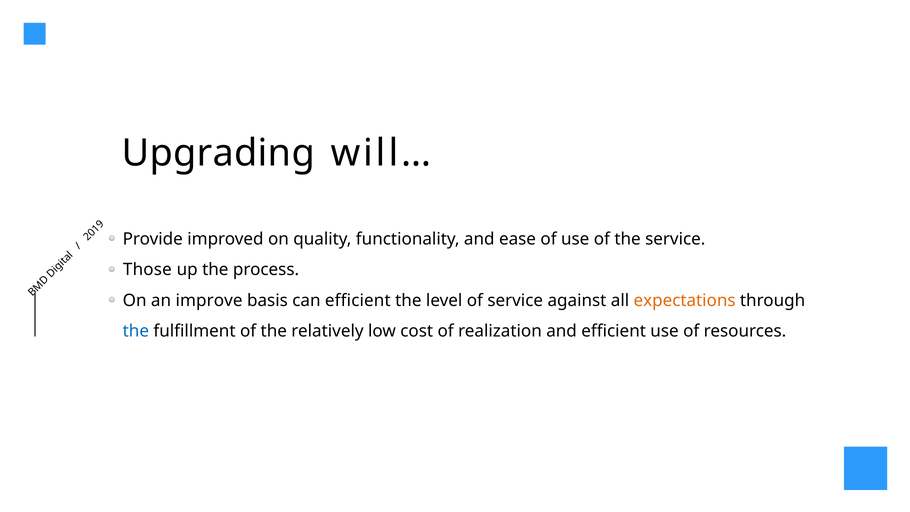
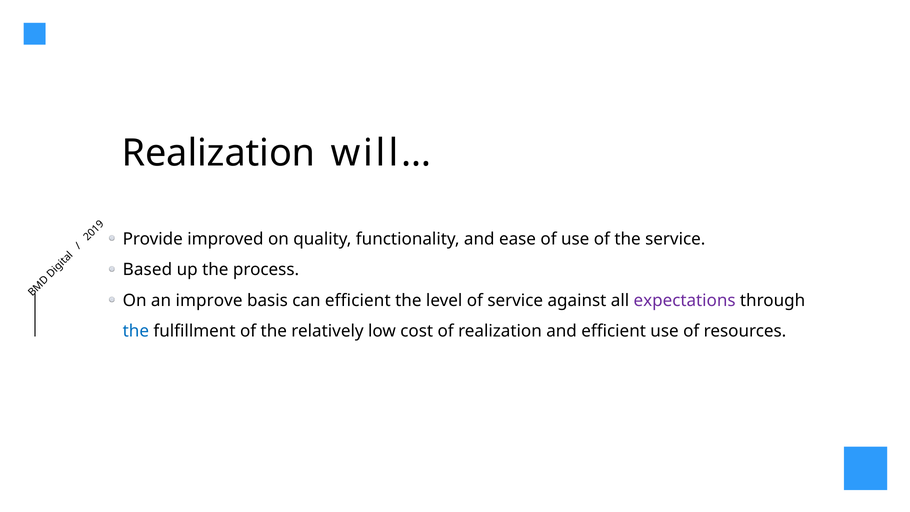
Upgrading at (218, 153): Upgrading -> Realization
Those: Those -> Based
expectations colour: orange -> purple
